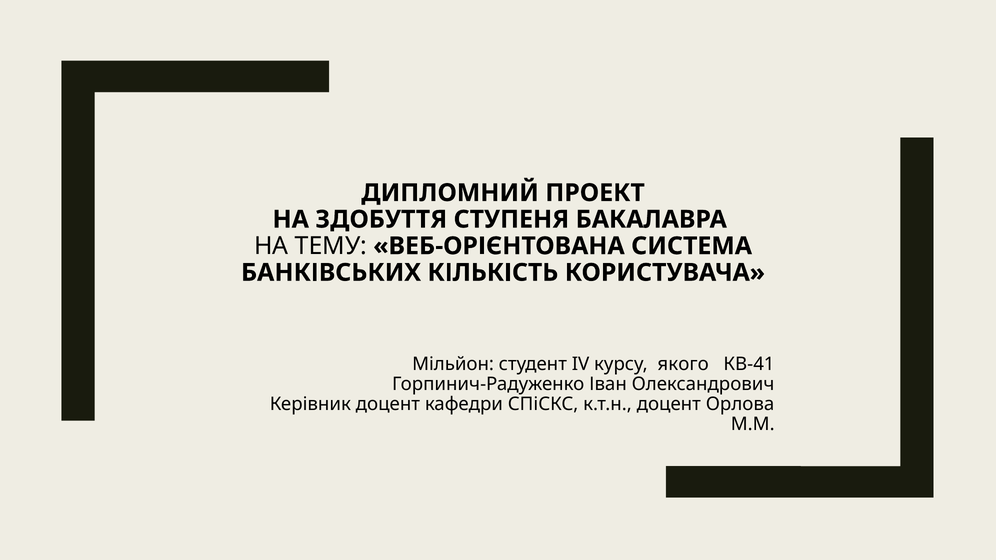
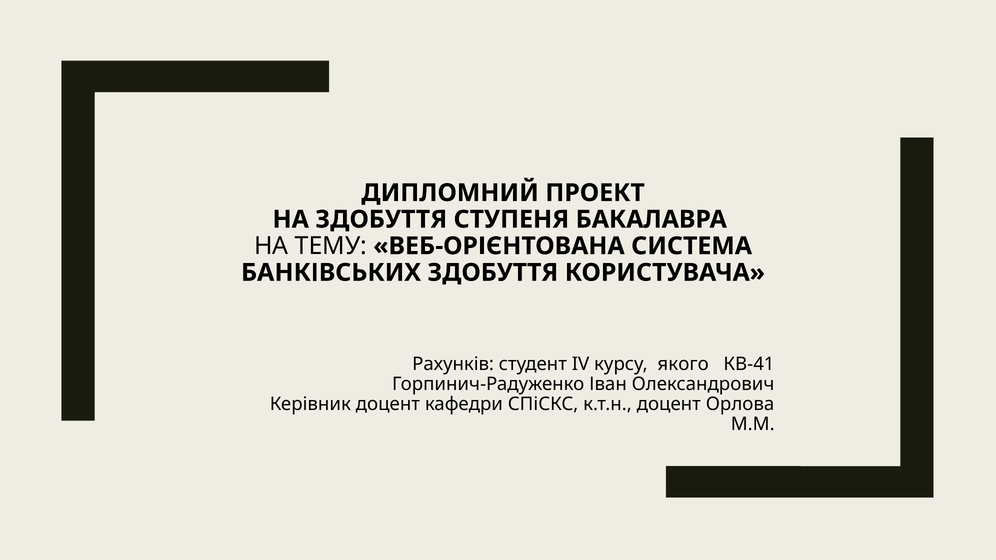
БАНКІВСЬКИХ КІЛЬКІСТЬ: КІЛЬКІСТЬ -> ЗДОБУТТЯ
Мільйон: Мільйон -> Рахунків
